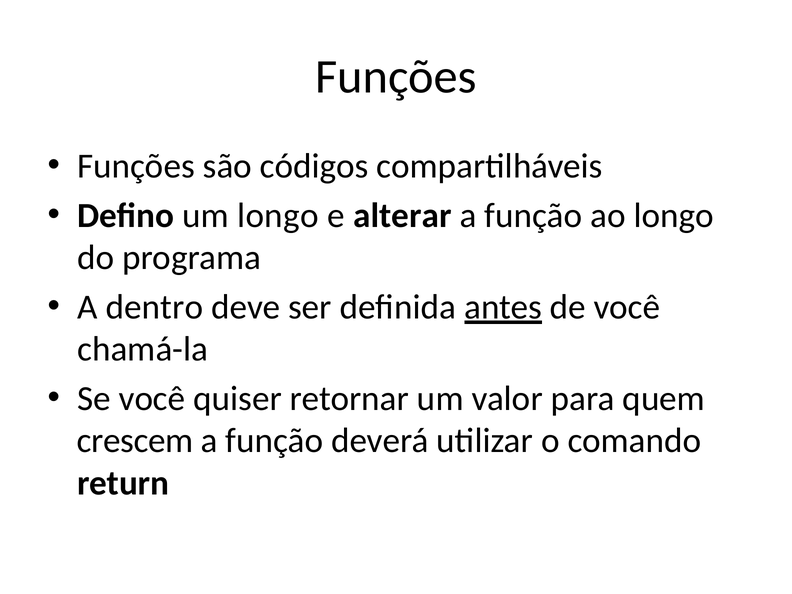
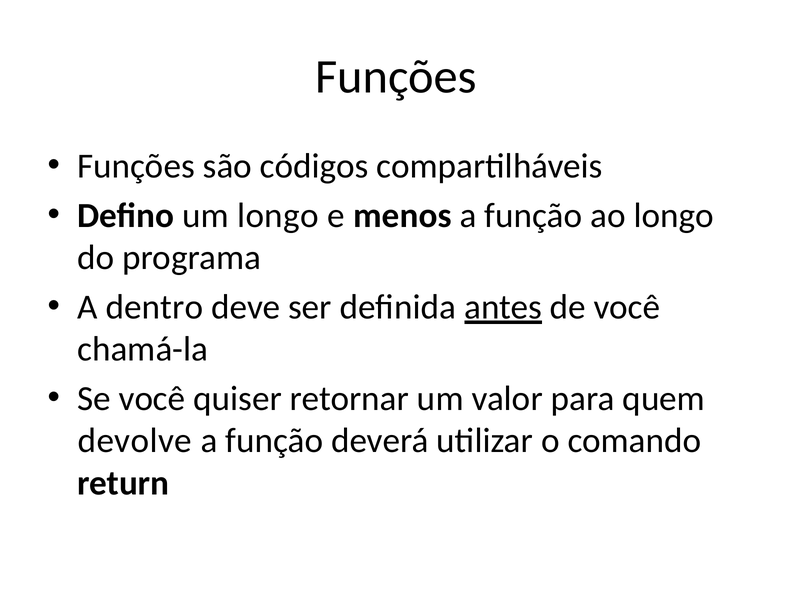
alterar: alterar -> menos
crescem: crescem -> devolve
